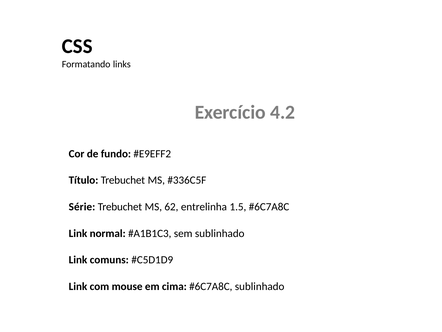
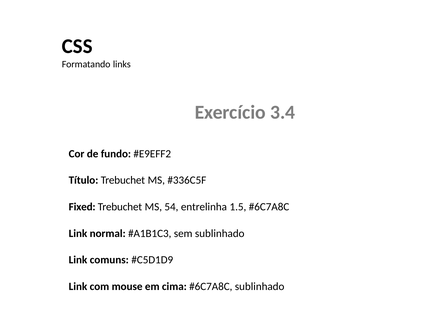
4.2: 4.2 -> 3.4
Série: Série -> Fixed
62: 62 -> 54
